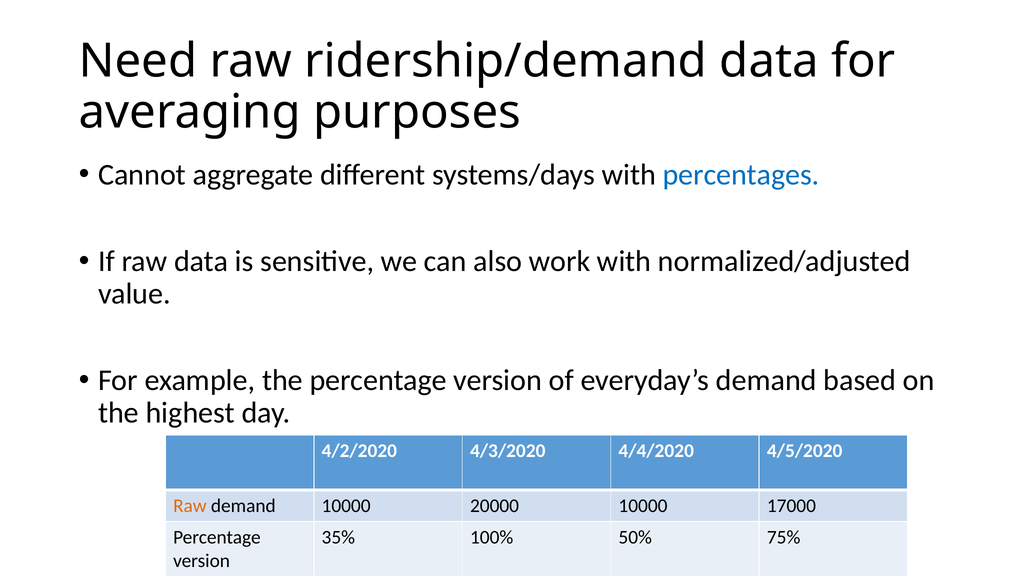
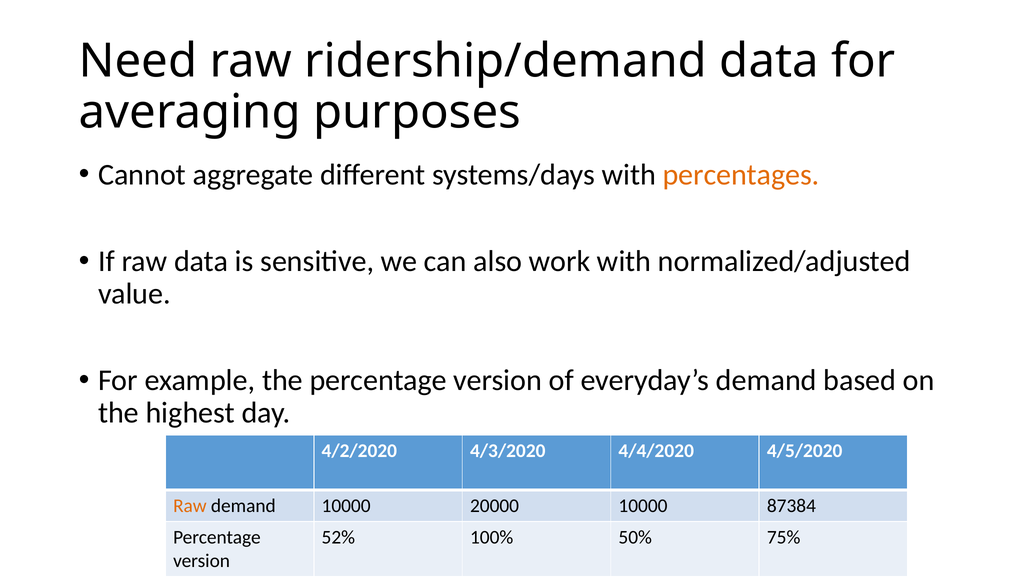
percentages colour: blue -> orange
17000: 17000 -> 87384
35%: 35% -> 52%
